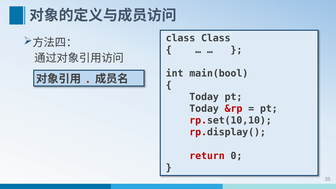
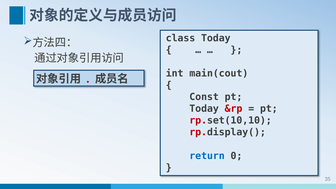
class Class: Class -> Today
main(bool: main(bool -> main(cout
Today at (204, 97): Today -> Const
return colour: red -> blue
